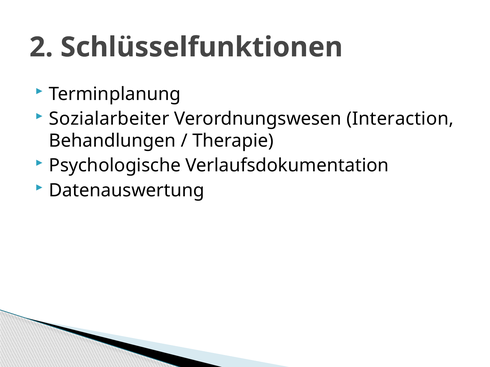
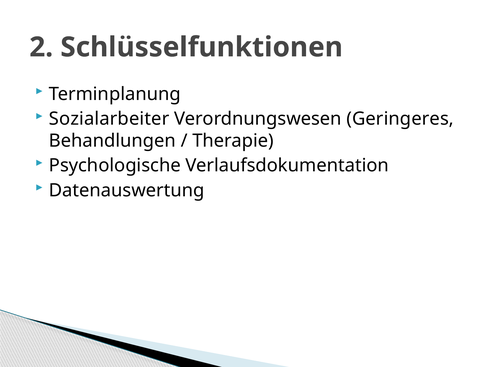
Interaction: Interaction -> Geringeres
